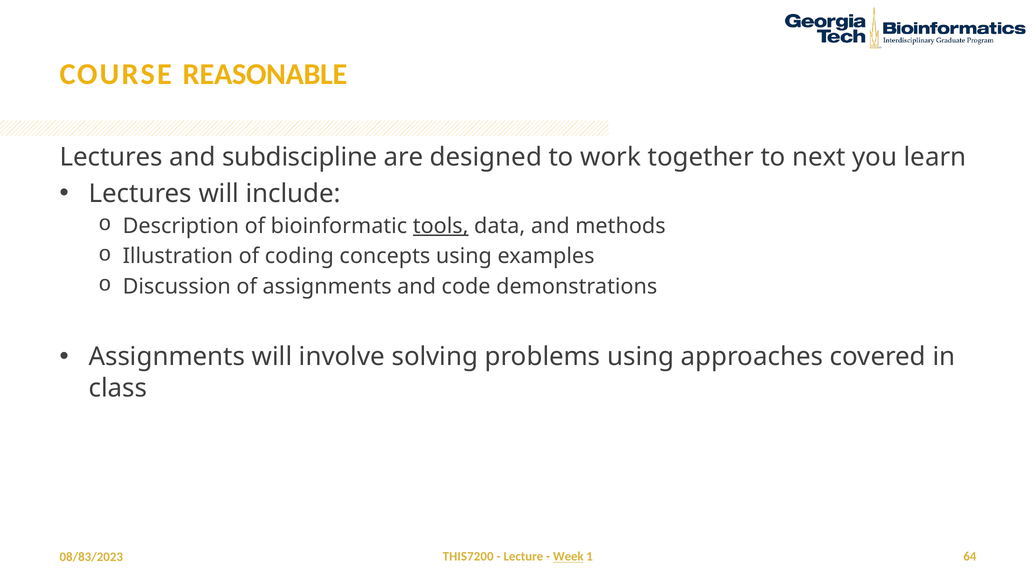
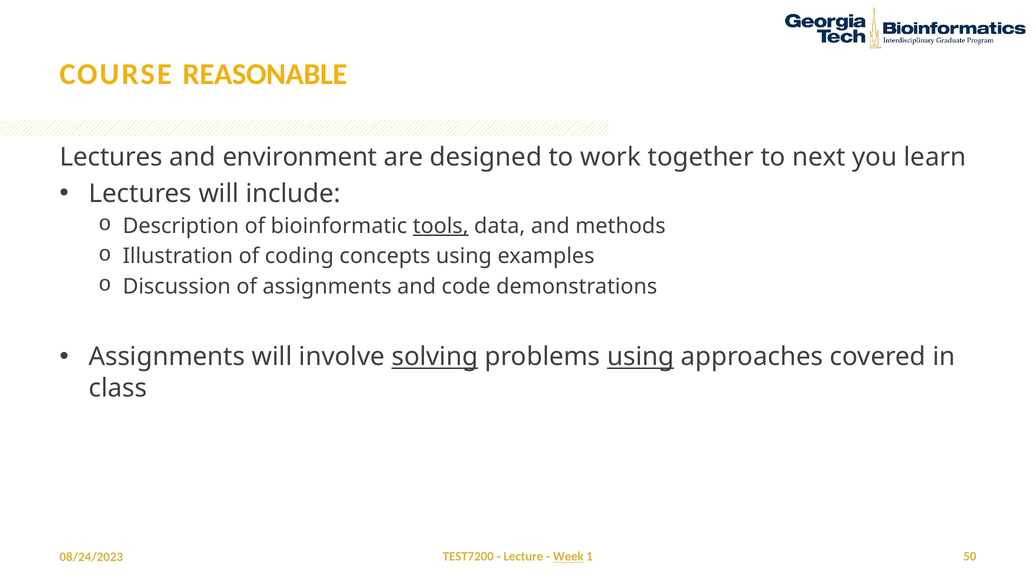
subdiscipline: subdiscipline -> environment
solving underline: none -> present
using at (641, 357) underline: none -> present
THIS7200: THIS7200 -> TEST7200
64: 64 -> 50
08/83/2023: 08/83/2023 -> 08/24/2023
